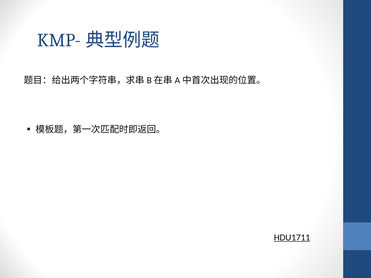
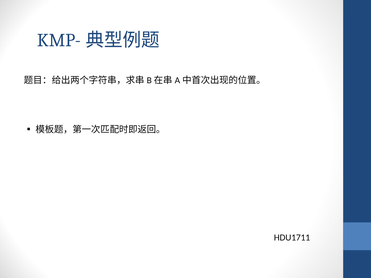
HDU1711 underline: present -> none
